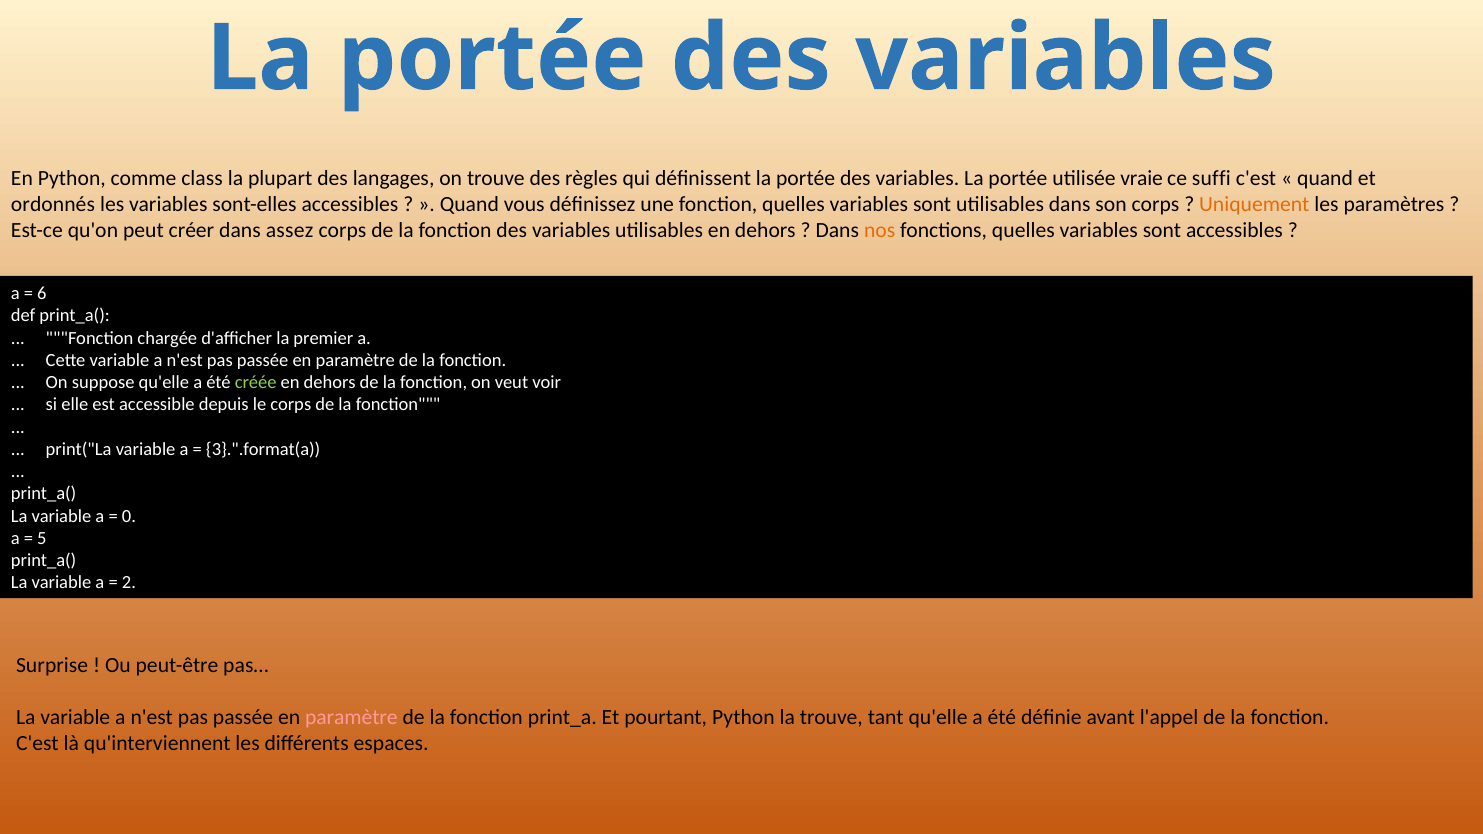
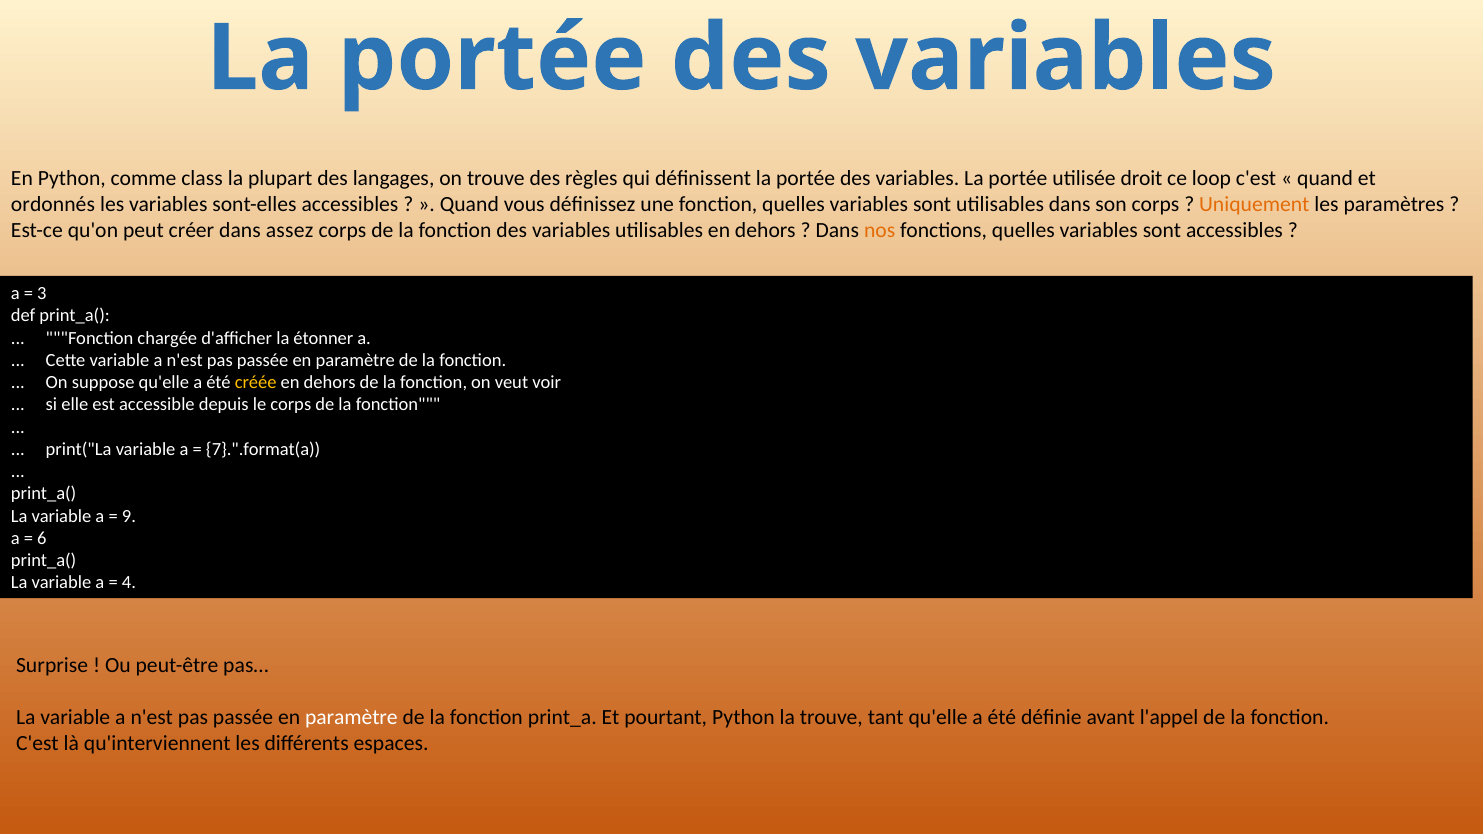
vraie: vraie -> droit
suffi: suffi -> loop
6: 6 -> 3
premier: premier -> étonner
créée colour: light green -> yellow
3}.".format(a: 3}.".format(a -> 7}.".format(a
0: 0 -> 9
5: 5 -> 6
2: 2 -> 4
paramètre at (351, 718) colour: pink -> white
